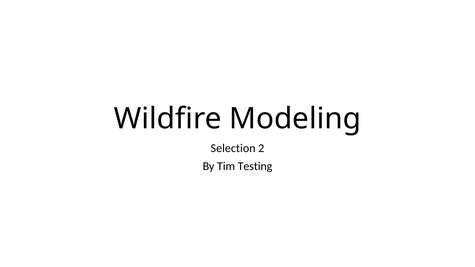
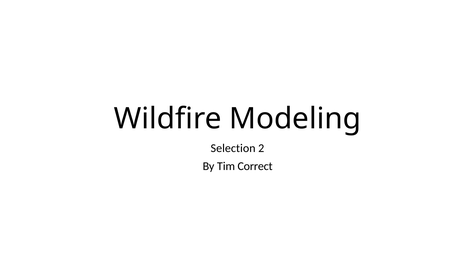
Testing: Testing -> Correct
